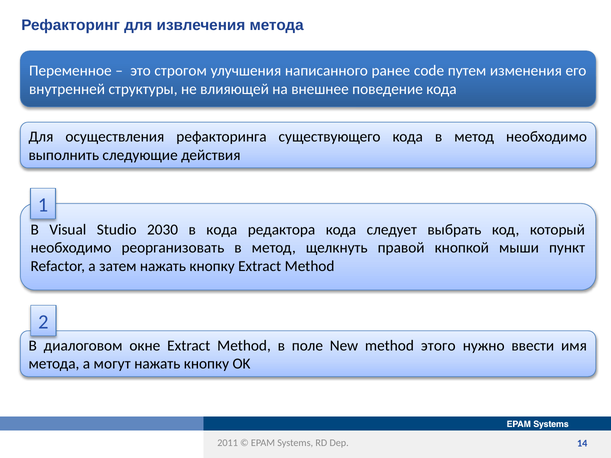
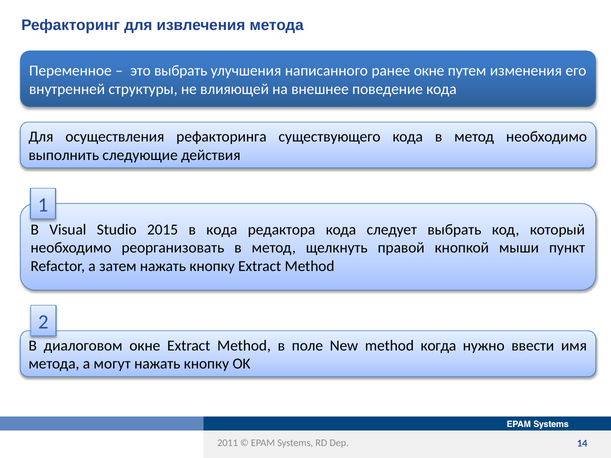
это строгом: строгом -> выбрать
ранее code: code -> окне
2030: 2030 -> 2015
этого: этого -> когда
